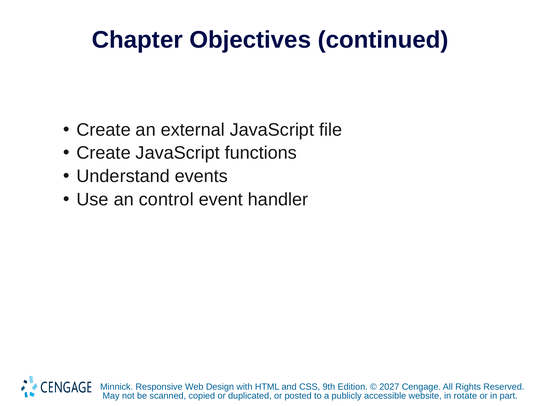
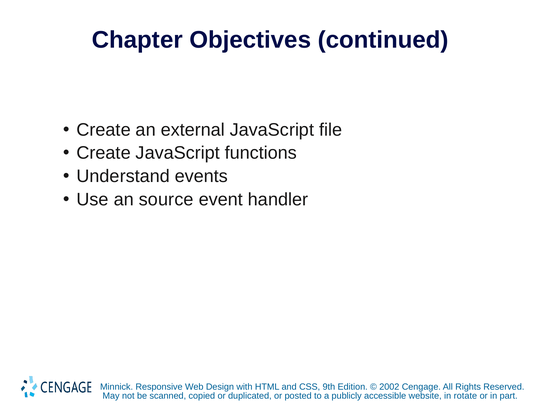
control: control -> source
2027: 2027 -> 2002
